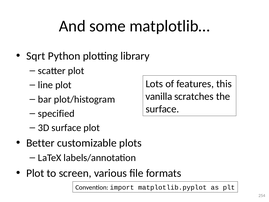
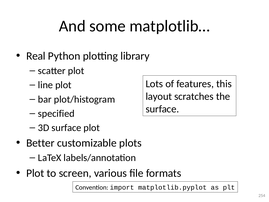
Sqrt: Sqrt -> Real
vanilla: vanilla -> layout
